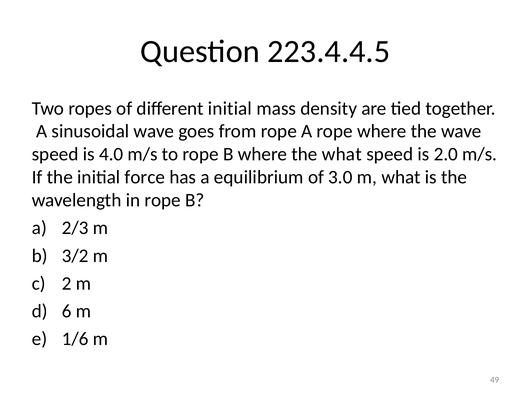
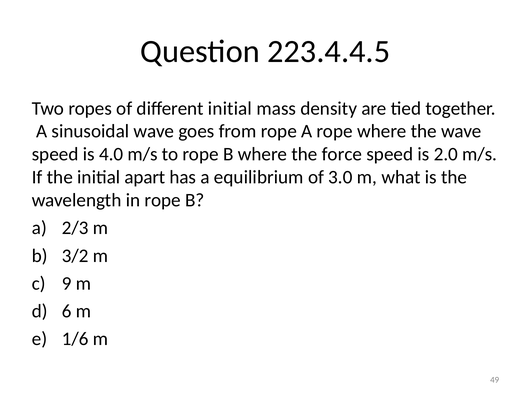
the what: what -> force
force: force -> apart
2: 2 -> 9
